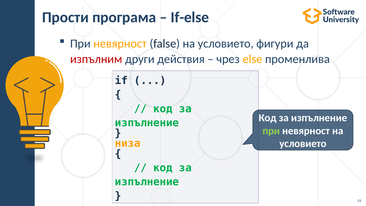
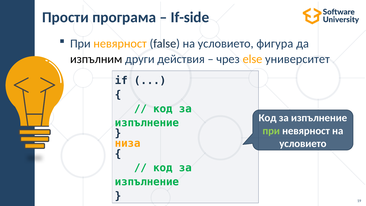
If-еlse: If-еlse -> If-side
фигури: фигури -> фигура
изпълним colour: red -> black
променлива: променлива -> университет
